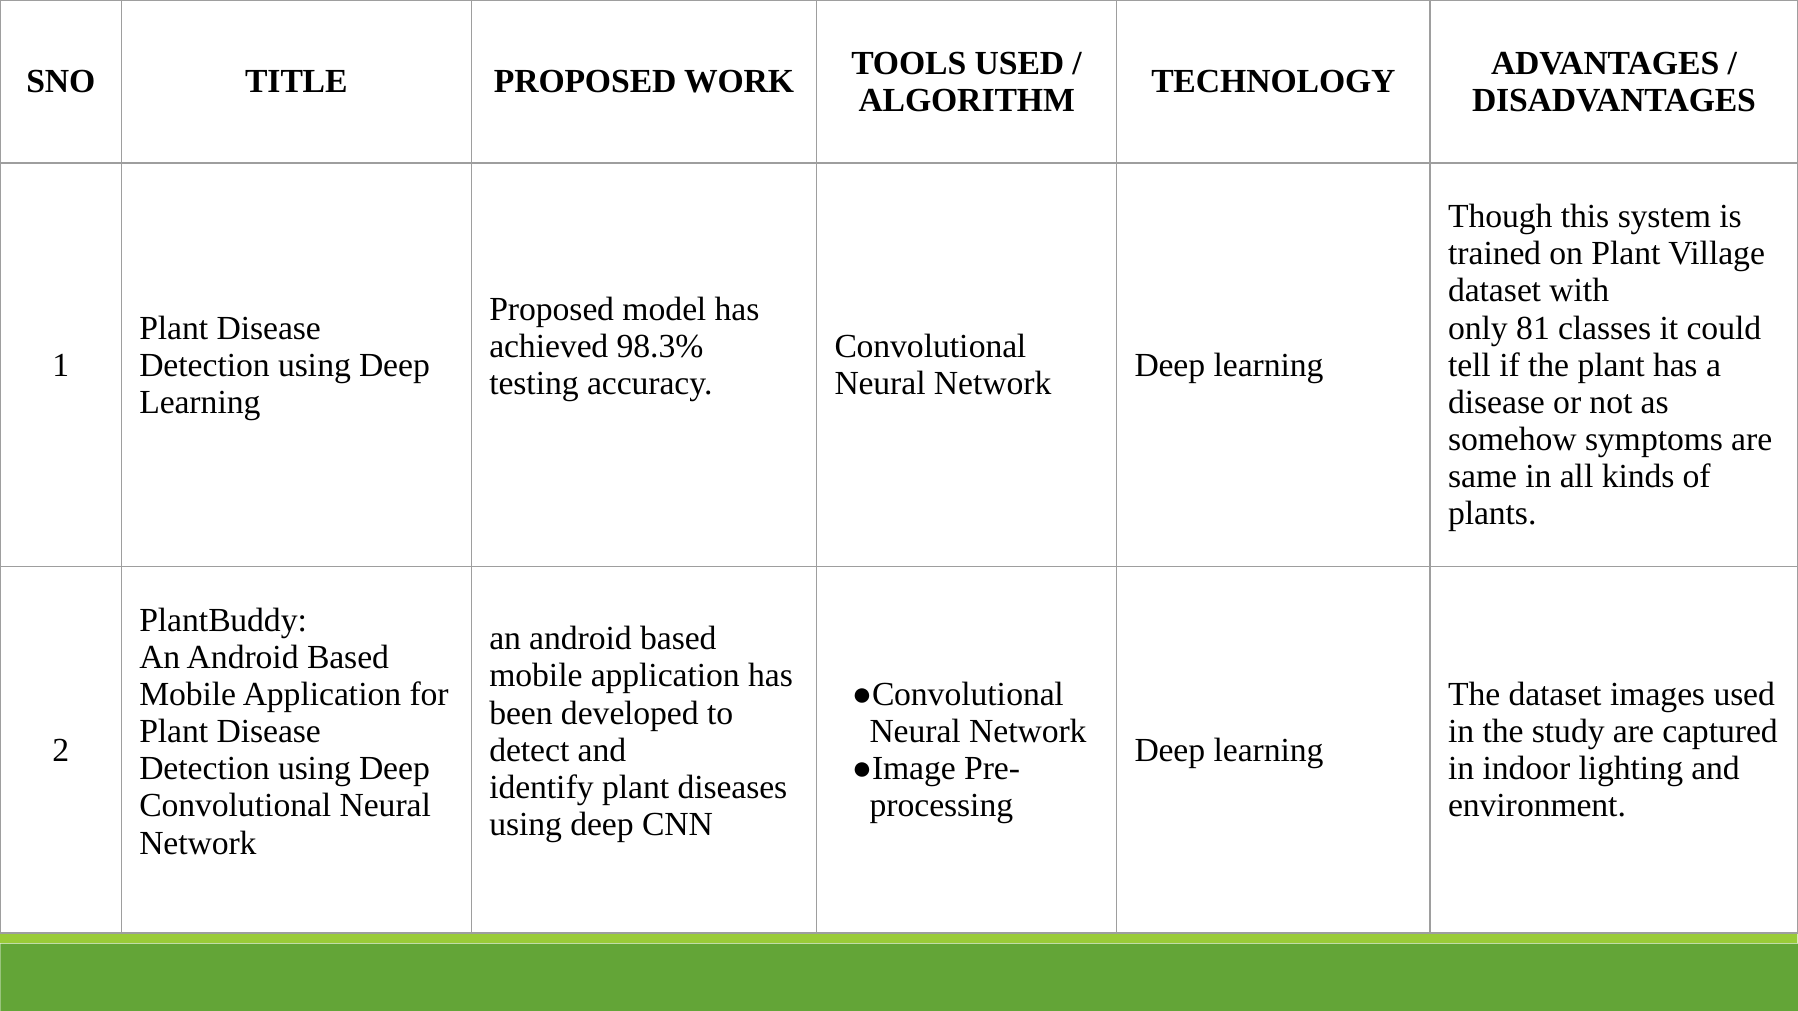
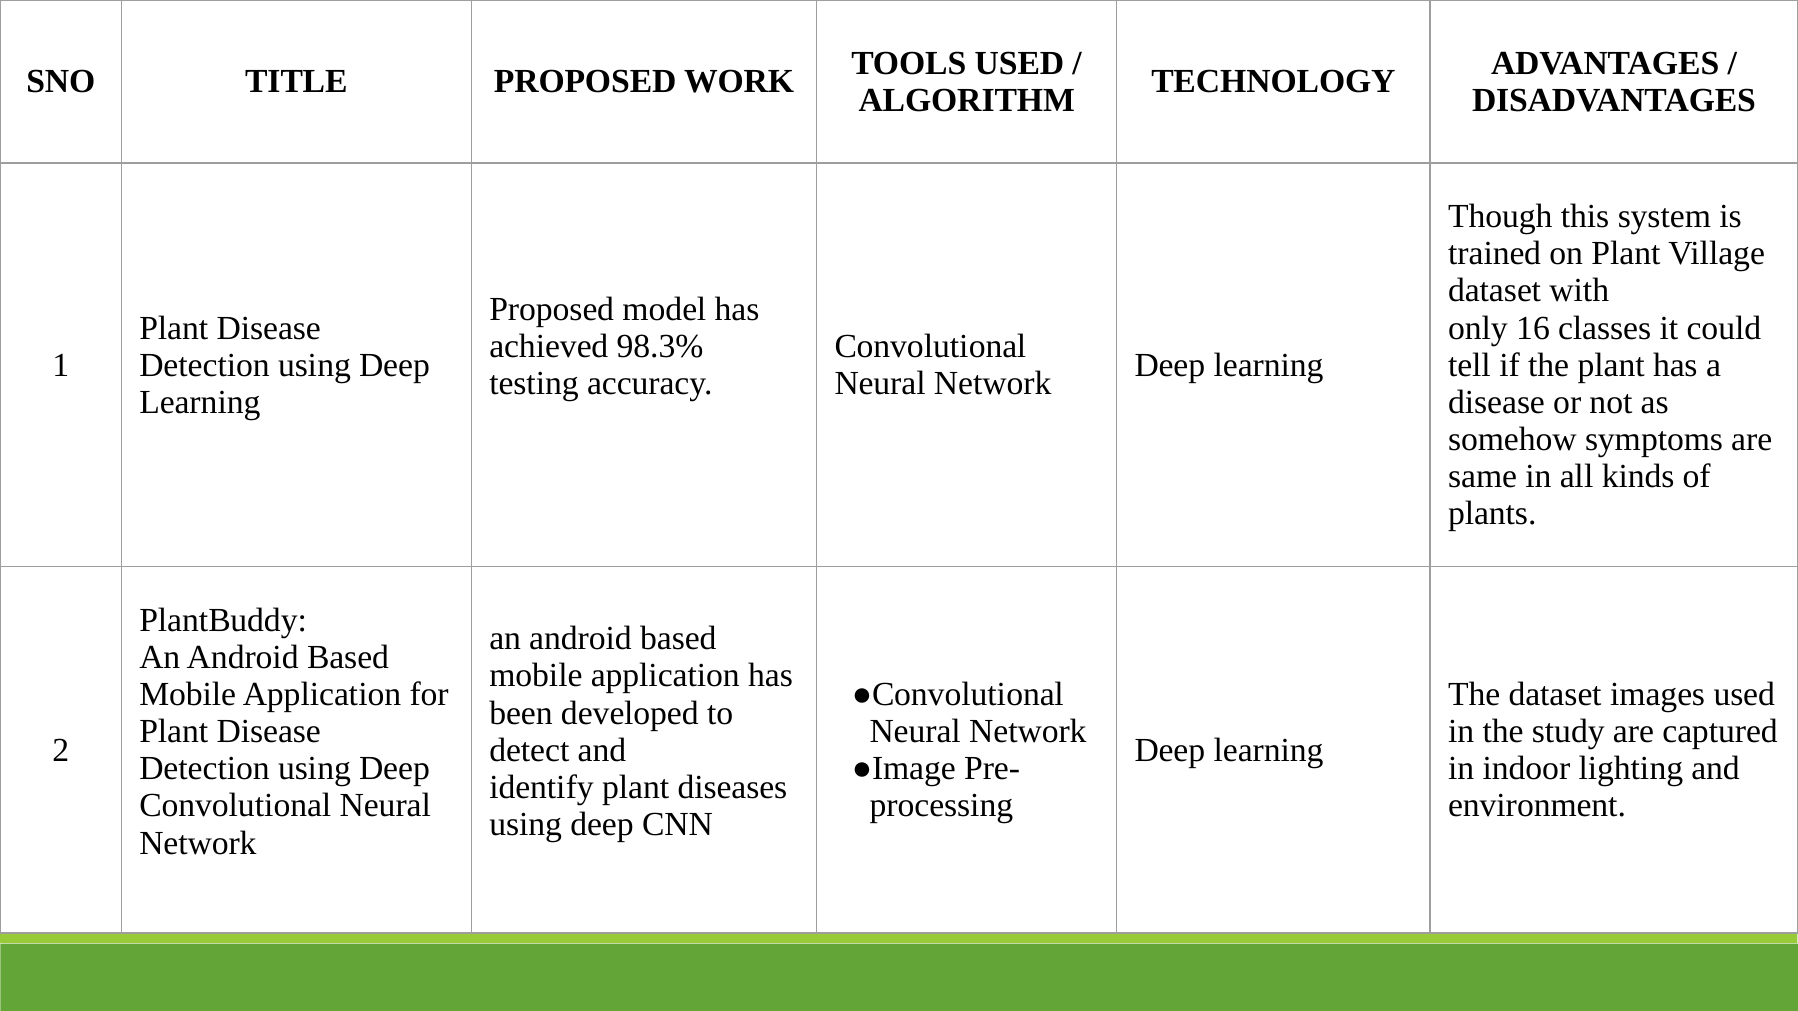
81: 81 -> 16
